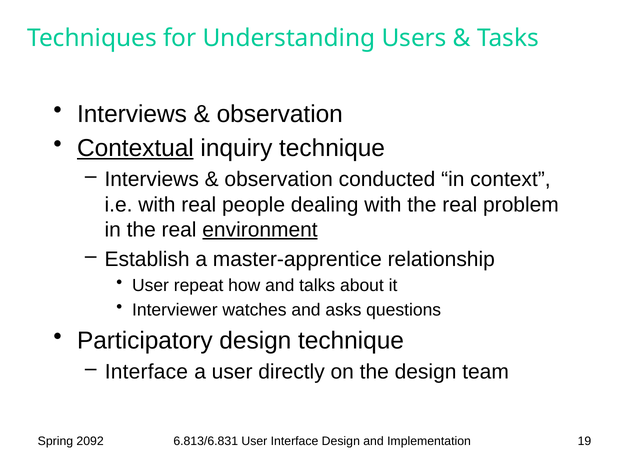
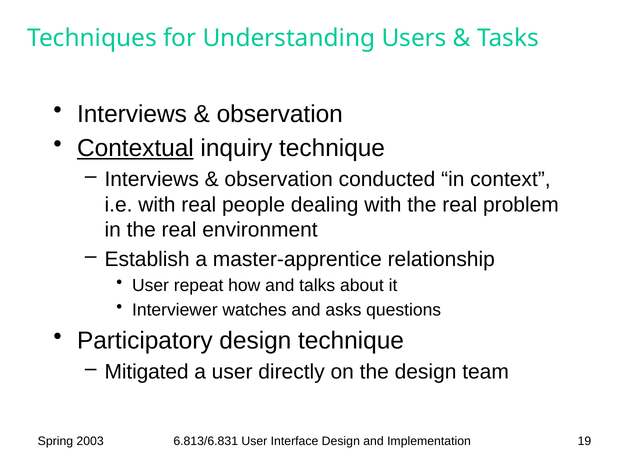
environment underline: present -> none
Interface at (146, 372): Interface -> Mitigated
2092: 2092 -> 2003
